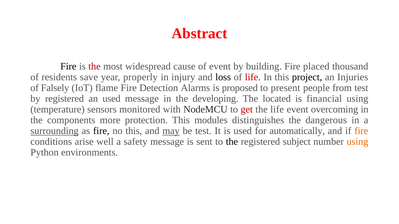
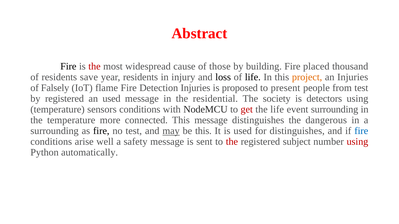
of event: event -> those
year properly: properly -> residents
life at (253, 77) colour: red -> black
project colour: black -> orange
Detection Alarms: Alarms -> Injuries
developing: developing -> residential
located: located -> society
financial: financial -> detectors
sensors monitored: monitored -> conditions
event overcoming: overcoming -> surrounding
the components: components -> temperature
protection: protection -> connected
This modules: modules -> message
surrounding at (55, 131) underline: present -> none
no this: this -> test
be test: test -> this
for automatically: automatically -> distinguishes
fire at (361, 131) colour: orange -> blue
the at (232, 142) colour: black -> red
using at (357, 142) colour: orange -> red
environments: environments -> automatically
